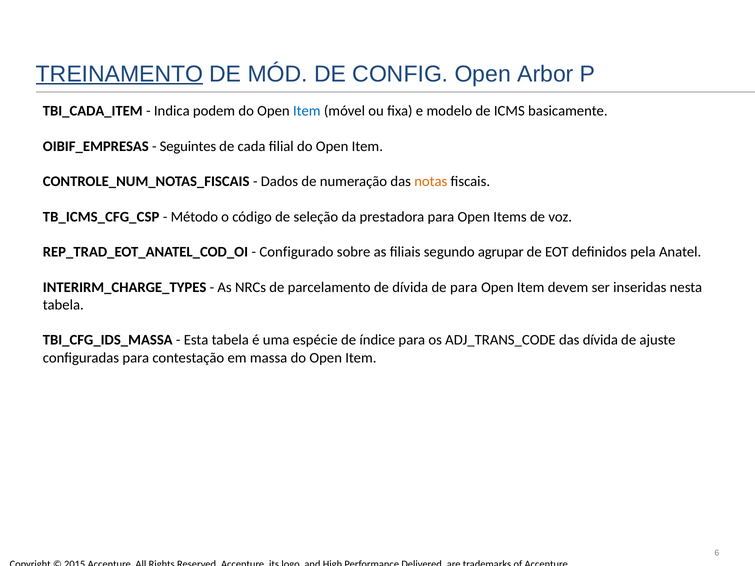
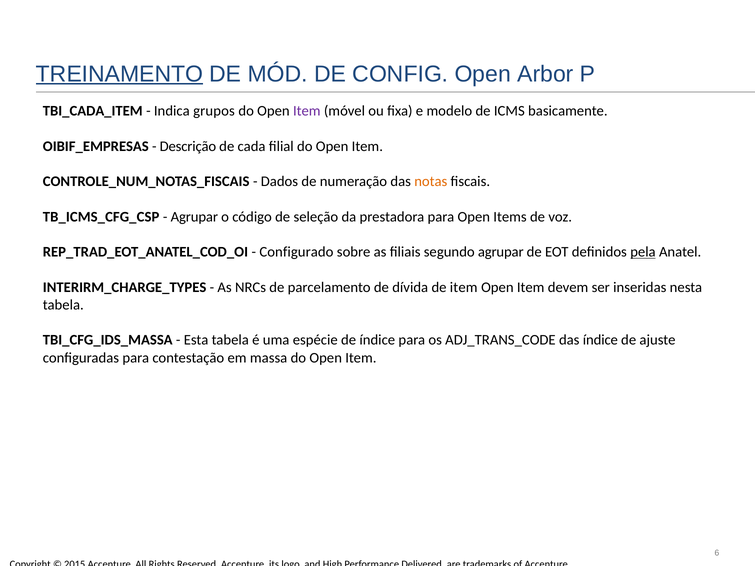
podem: podem -> grupos
Item at (307, 111) colour: blue -> purple
Seguintes: Seguintes -> Descrição
Método at (194, 217): Método -> Agrupar
pela underline: none -> present
de para: para -> item
das dívida: dívida -> índice
